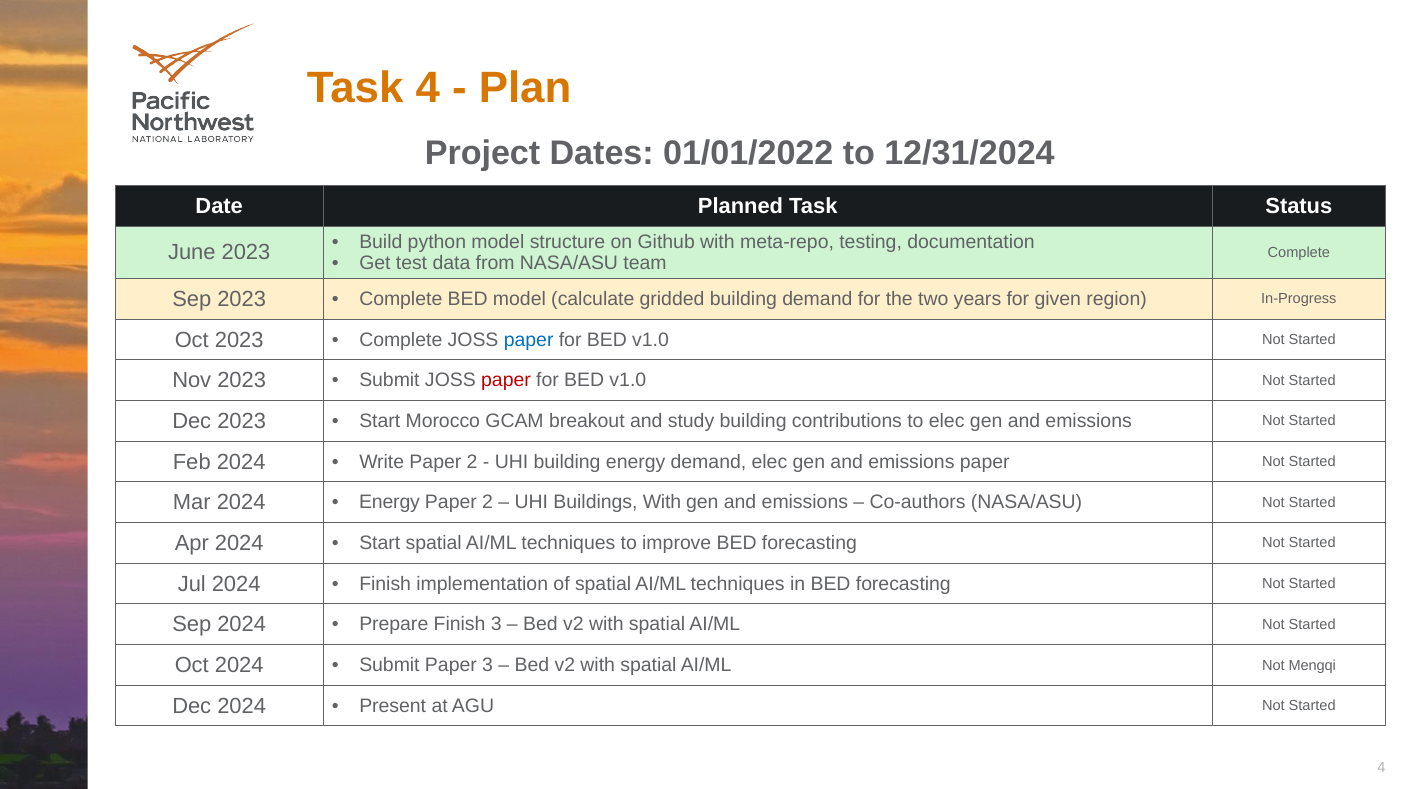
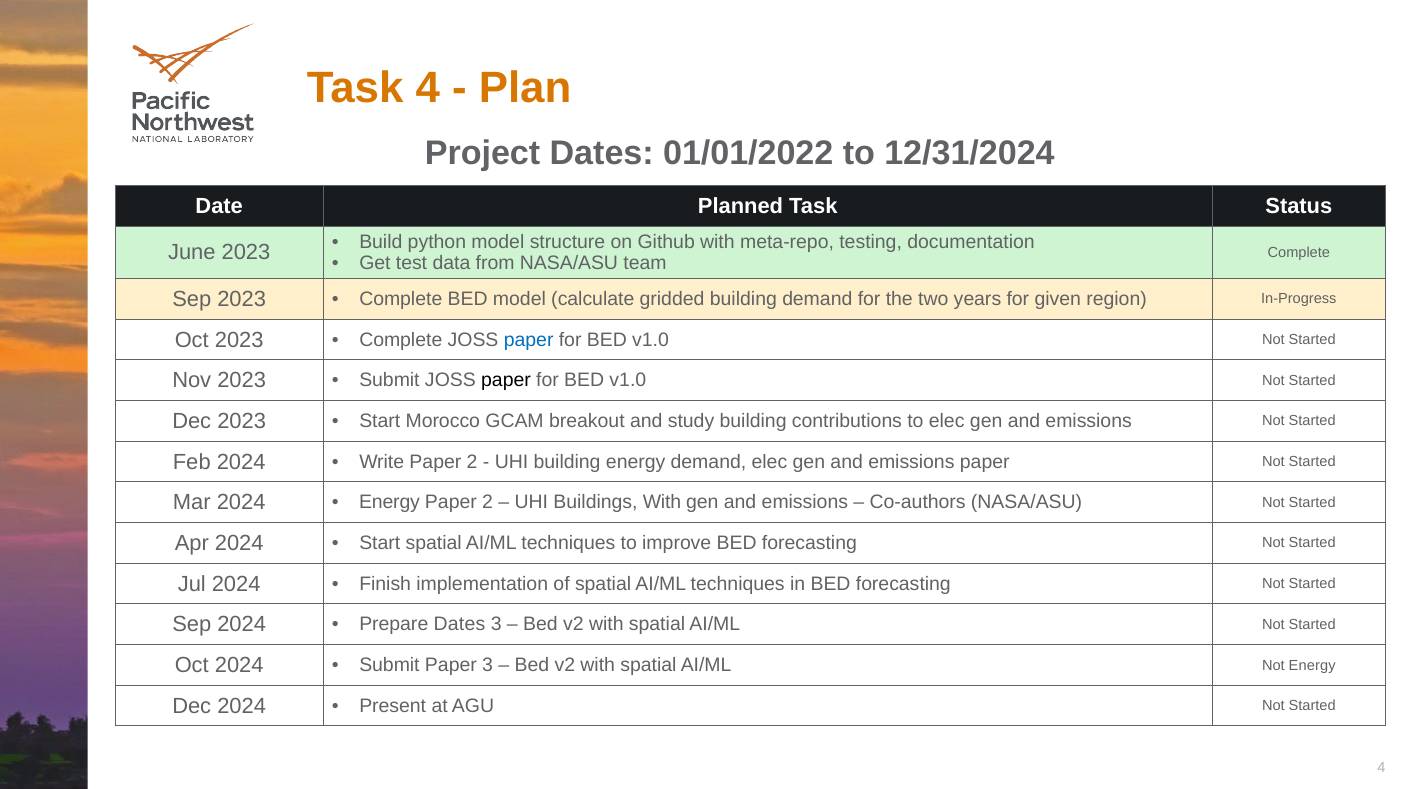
paper at (506, 380) colour: red -> black
Prepare Finish: Finish -> Dates
Not Mengqi: Mengqi -> Energy
